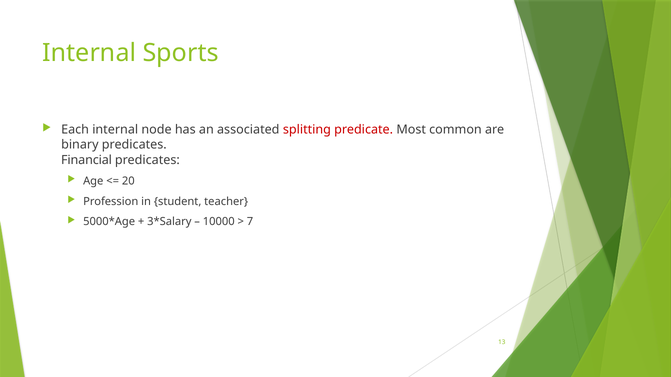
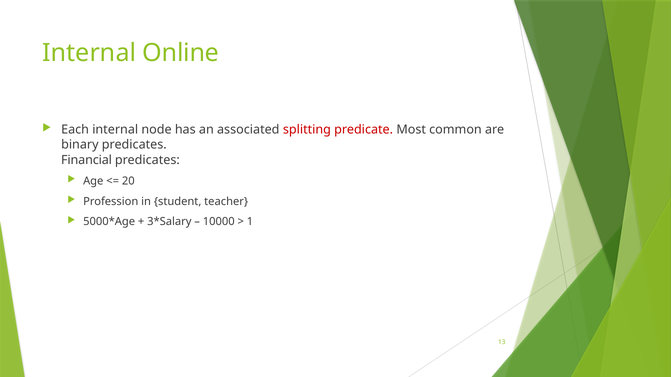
Sports: Sports -> Online
7: 7 -> 1
